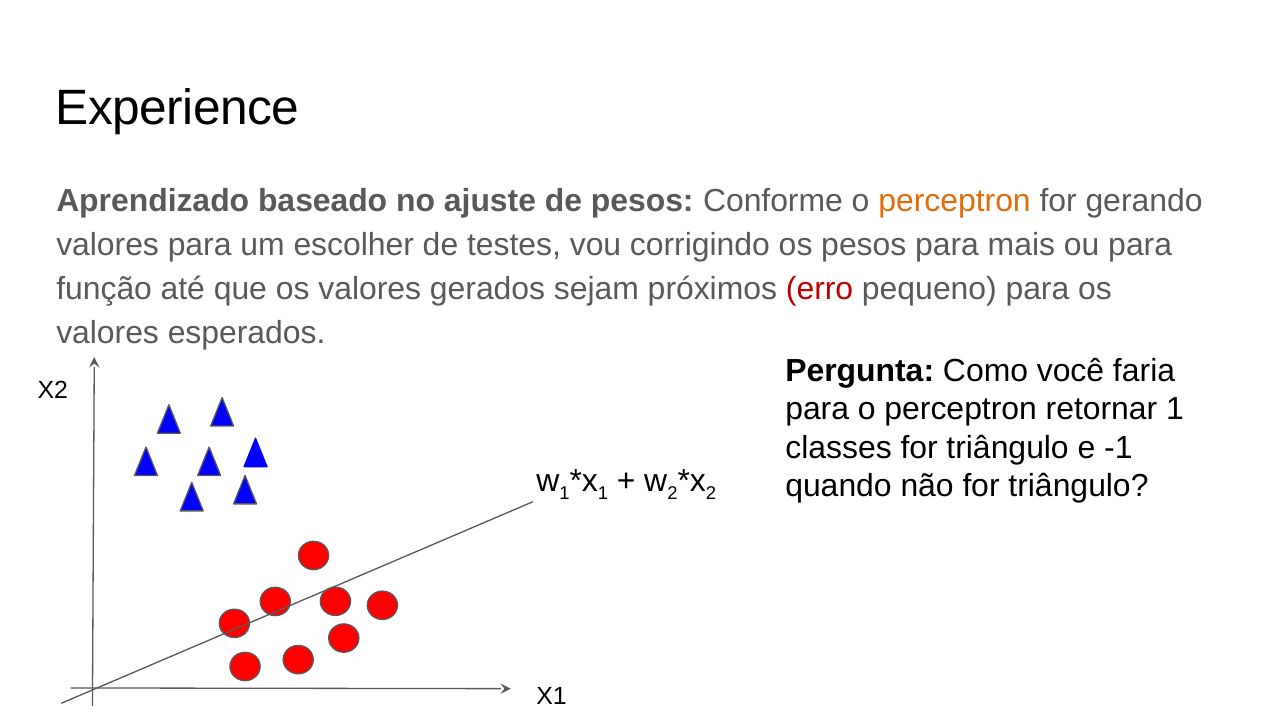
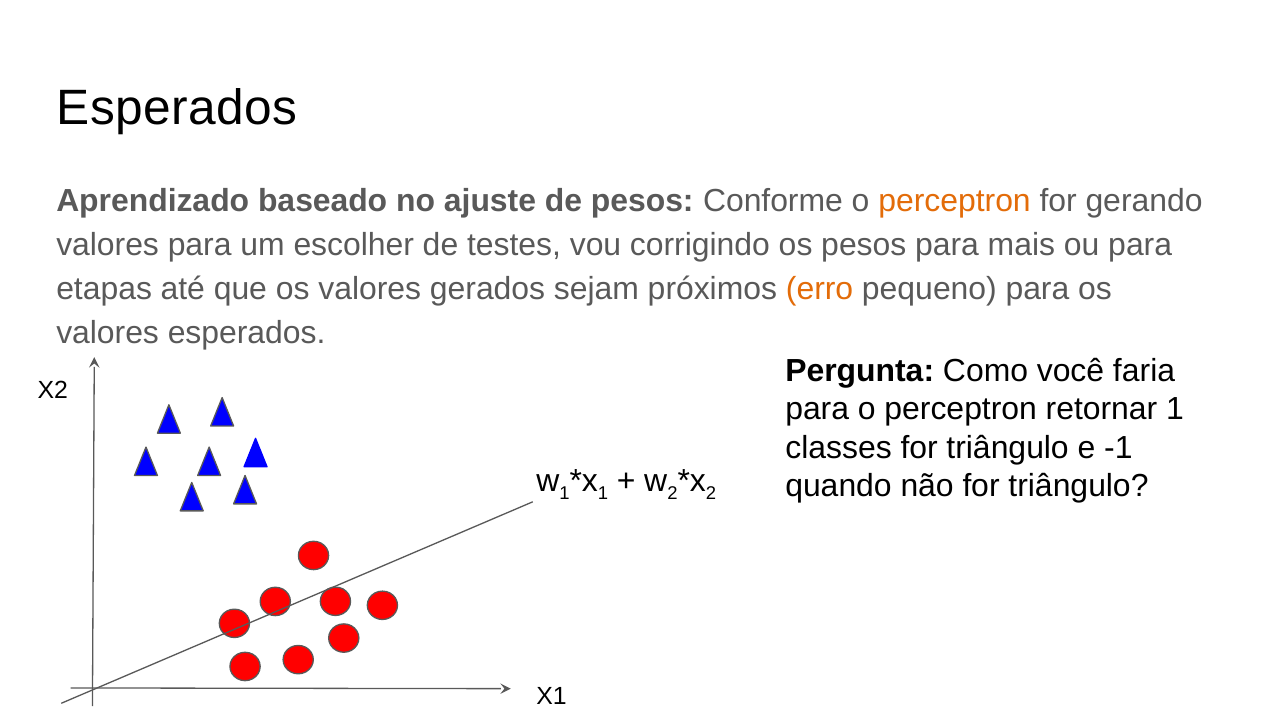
Experience at (178, 108): Experience -> Esperados
função: função -> etapas
erro colour: red -> orange
